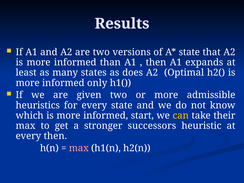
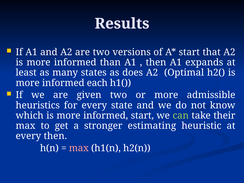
state at (189, 52): state -> start
only: only -> each
can colour: yellow -> light green
successors: successors -> estimating
